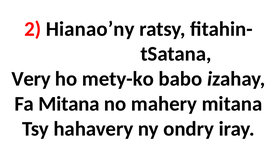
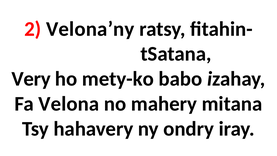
Hianao’ny: Hianao’ny -> Velona’ny
Fa Mitana: Mitana -> Velona
